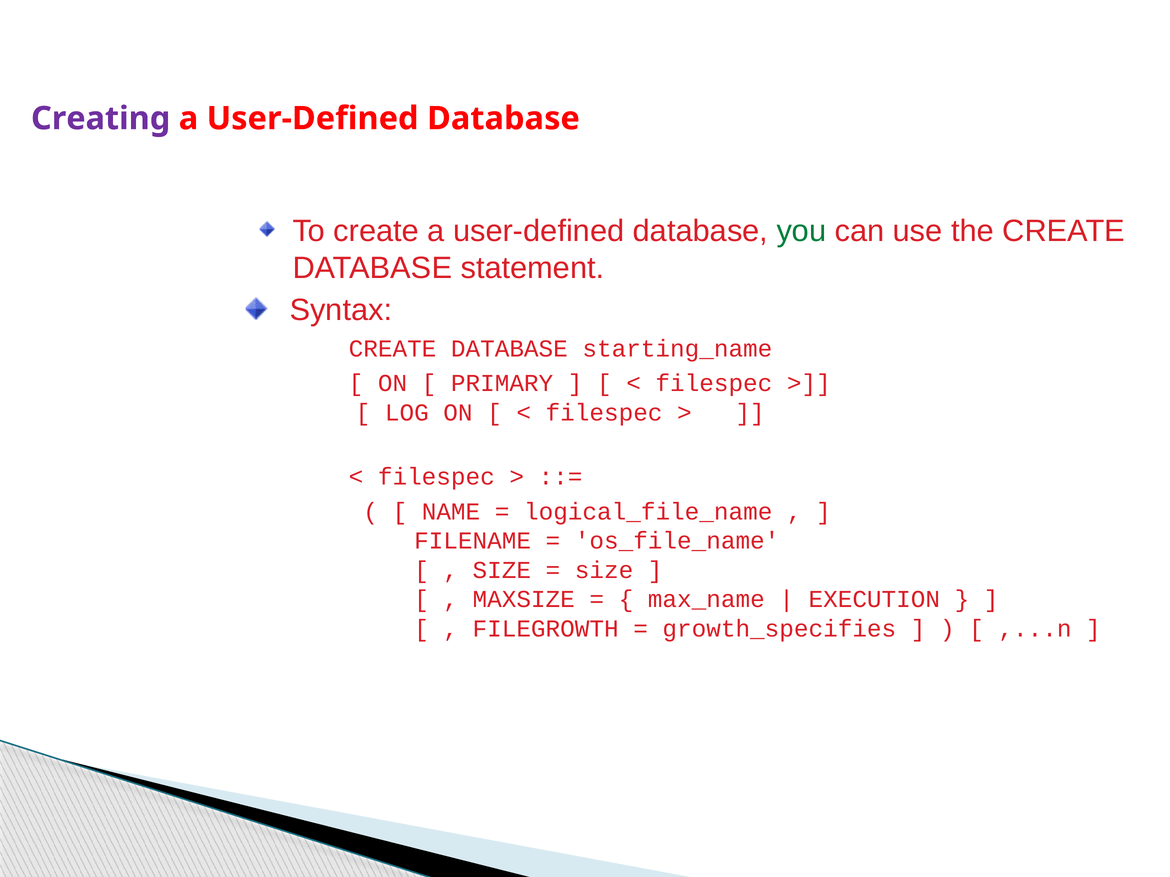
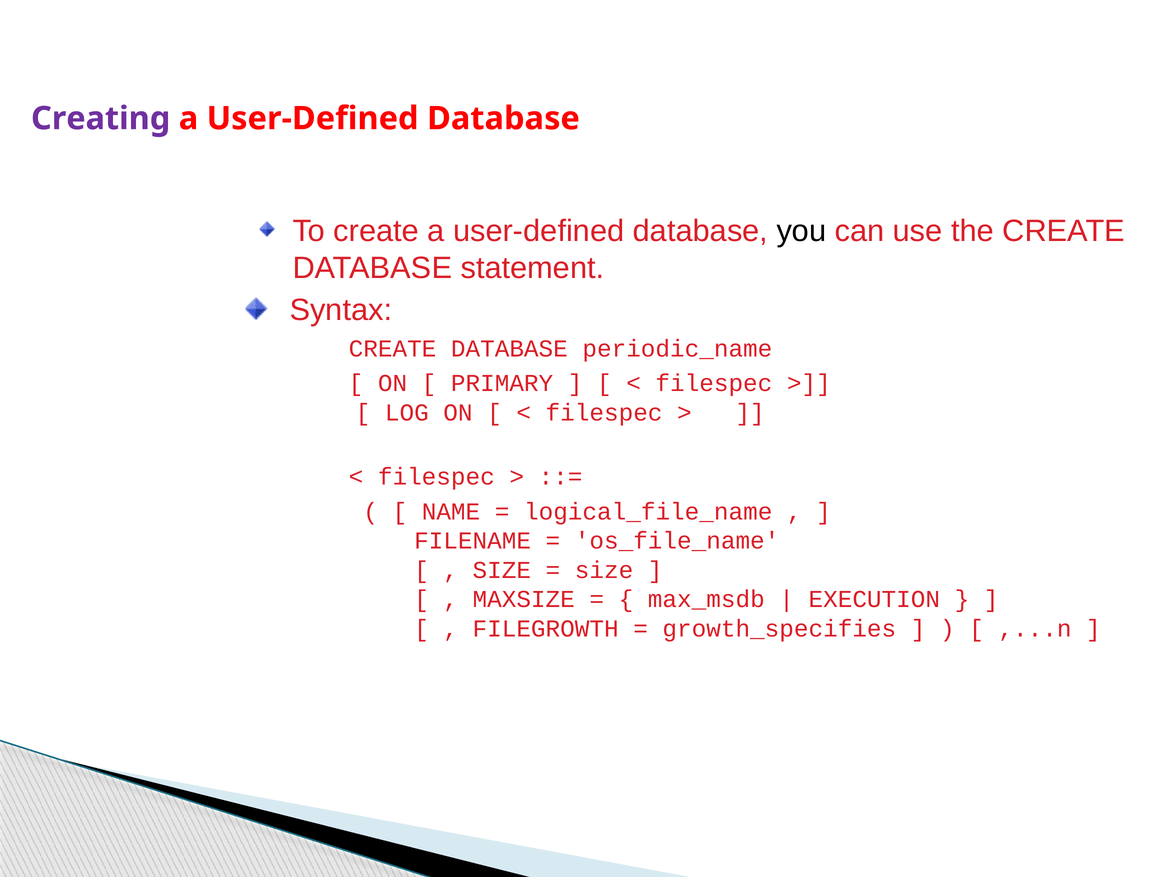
you colour: green -> black
starting_name: starting_name -> periodic_name
max_name: max_name -> max_msdb
